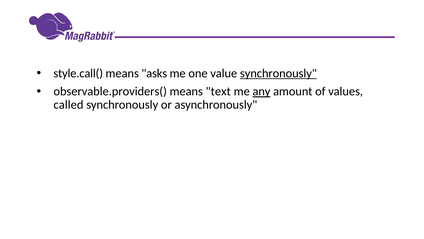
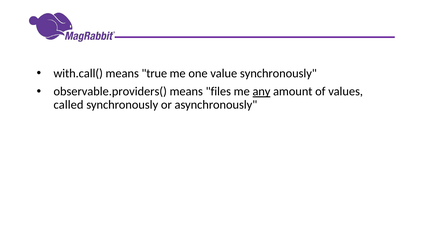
style.call(: style.call( -> with.call(
asks: asks -> true
synchronously at (278, 73) underline: present -> none
text: text -> files
